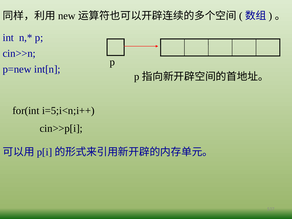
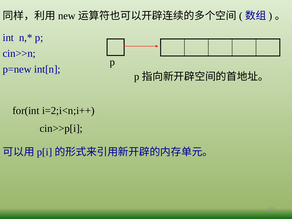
i=5;i<n;i++: i=5;i<n;i++ -> i=2;i<n;i++
